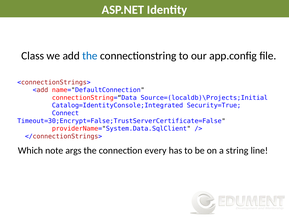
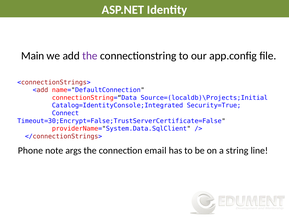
Class: Class -> Main
the at (90, 56) colour: blue -> purple
Which: Which -> Phone
every: every -> email
